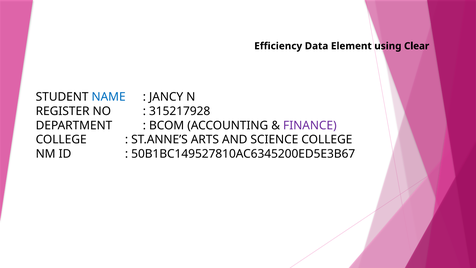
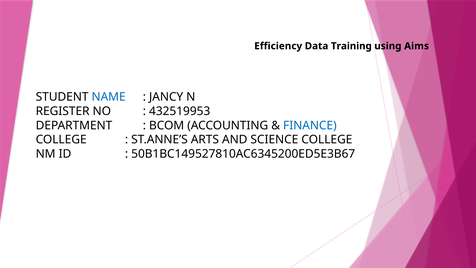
Element: Element -> Training
Clear: Clear -> Aims
315217928: 315217928 -> 432519953
FINANCE colour: purple -> blue
